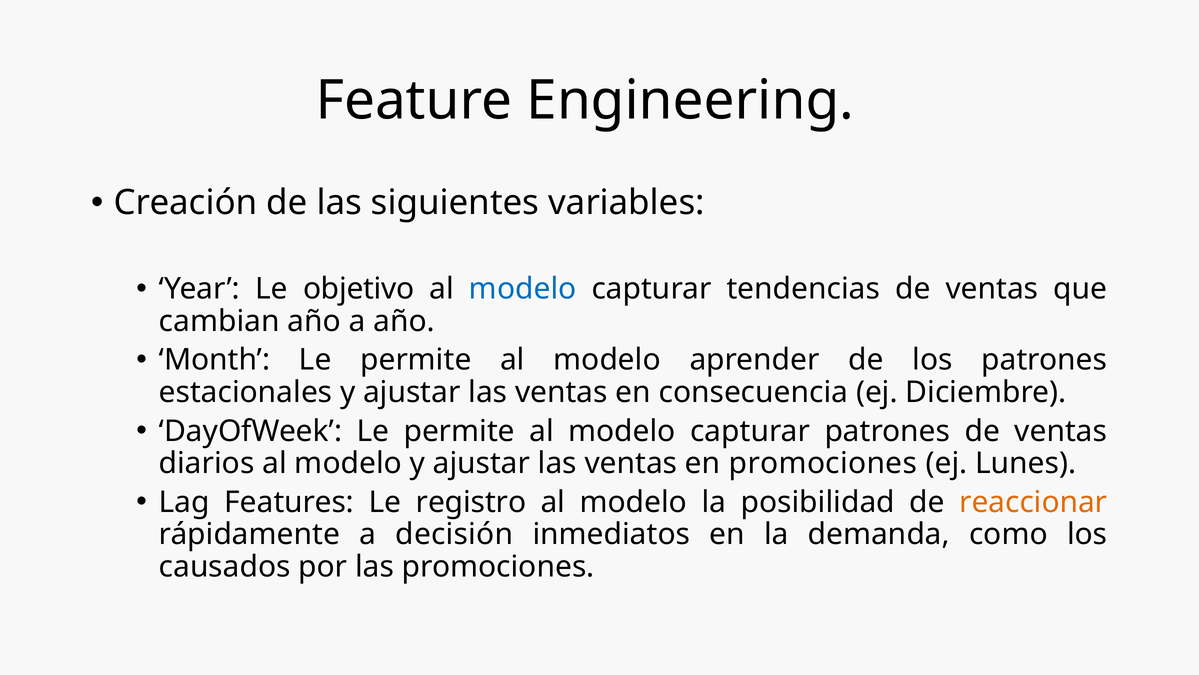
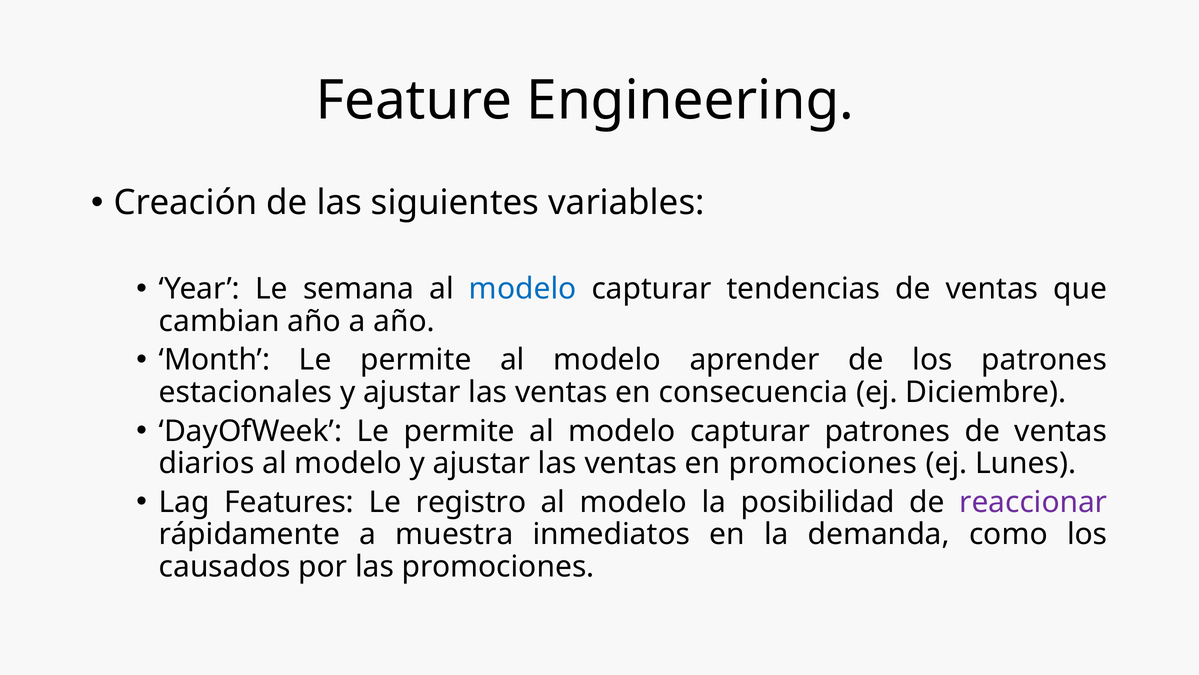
objetivo: objetivo -> semana
reaccionar colour: orange -> purple
decisión: decisión -> muestra
